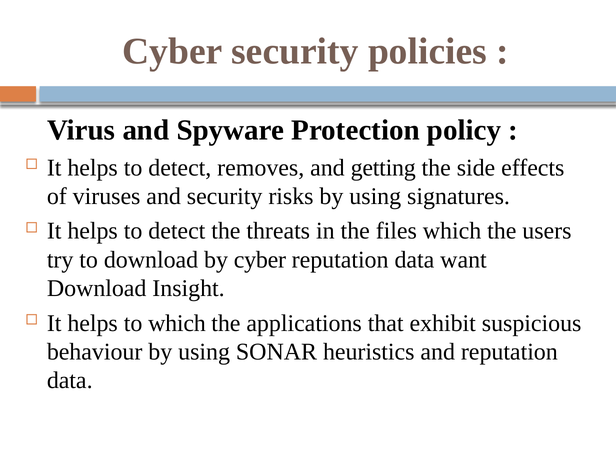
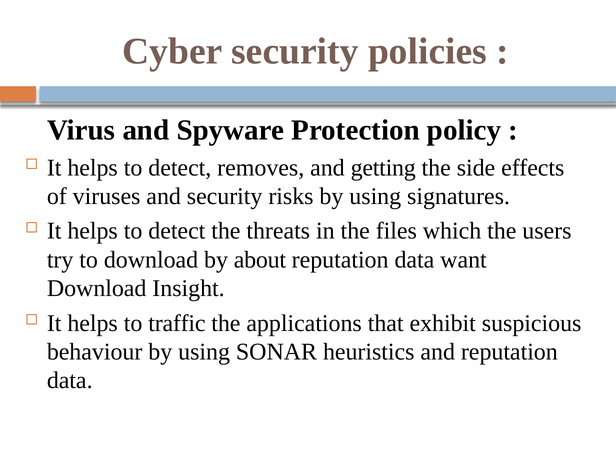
by cyber: cyber -> about
to which: which -> traffic
